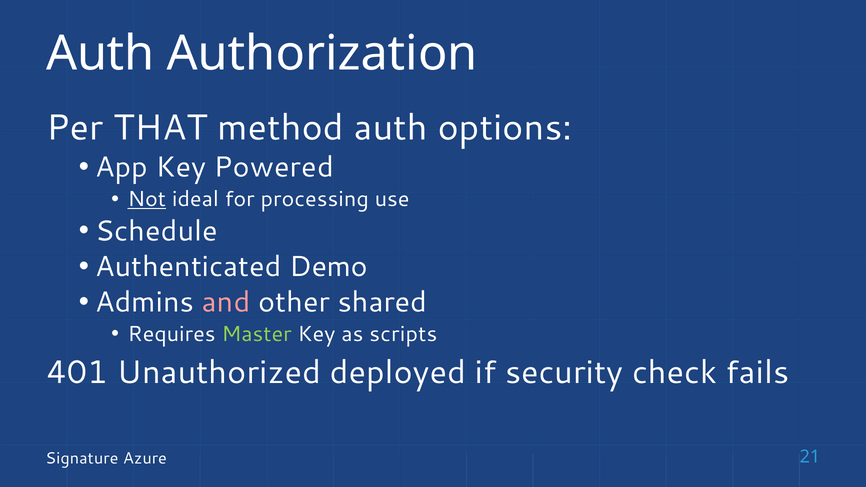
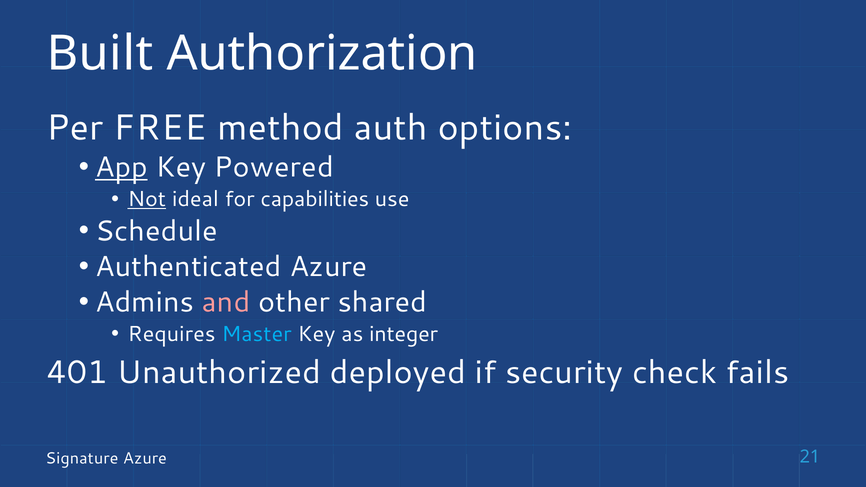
Auth at (100, 54): Auth -> Built
THAT: THAT -> FREE
App underline: none -> present
processing: processing -> capabilities
Authenticated Demo: Demo -> Azure
Master colour: light green -> light blue
scripts: scripts -> integer
